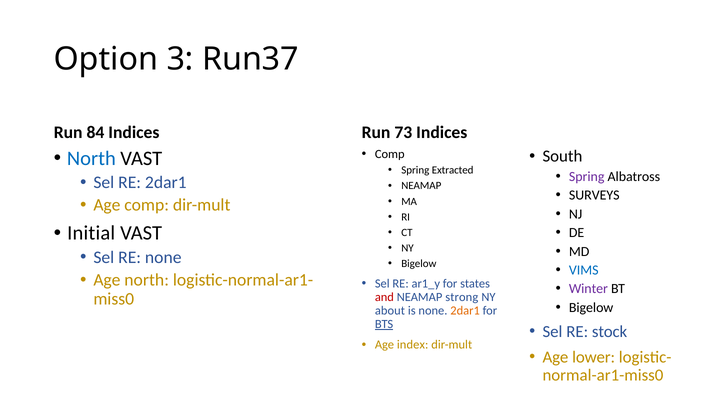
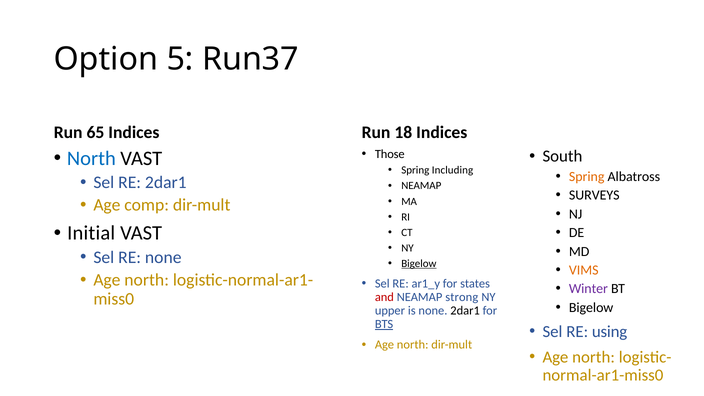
3: 3 -> 5
84: 84 -> 65
73: 73 -> 18
Comp at (390, 154): Comp -> Those
Extracted: Extracted -> Including
Spring at (587, 177) colour: purple -> orange
Bigelow at (419, 264) underline: none -> present
VIMS colour: blue -> orange
about: about -> upper
2dar1 at (465, 311) colour: orange -> black
stock: stock -> using
index at (413, 345): index -> north
lower at (594, 357): lower -> north
